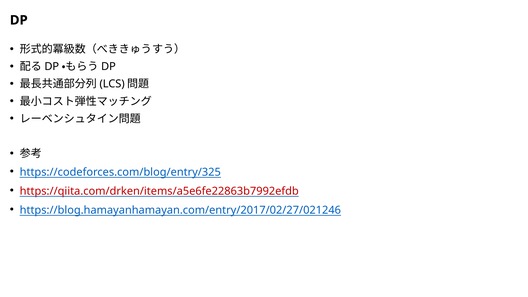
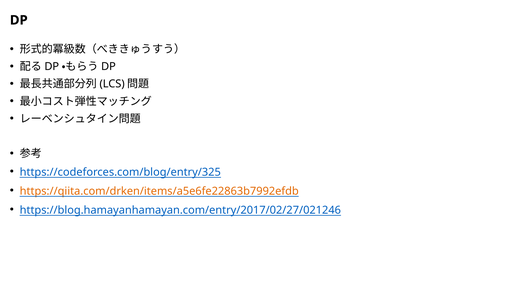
https://qiita.com/drken/items/a5e6fe22863b7992efdb colour: red -> orange
